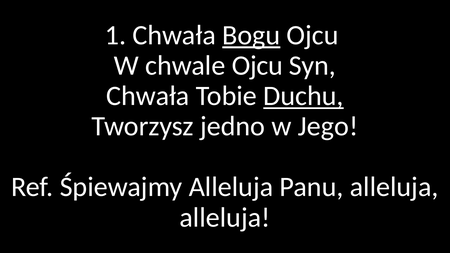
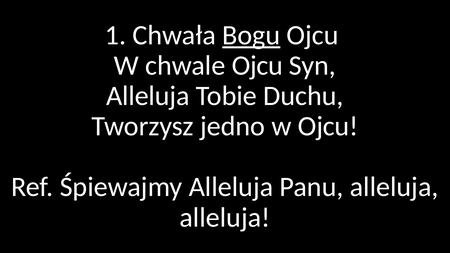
Chwała at (148, 96): Chwała -> Alleluja
Duchu underline: present -> none
w Jego: Jego -> Ojcu
